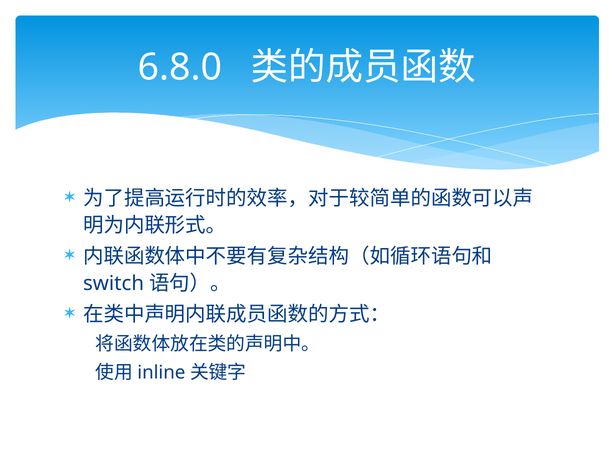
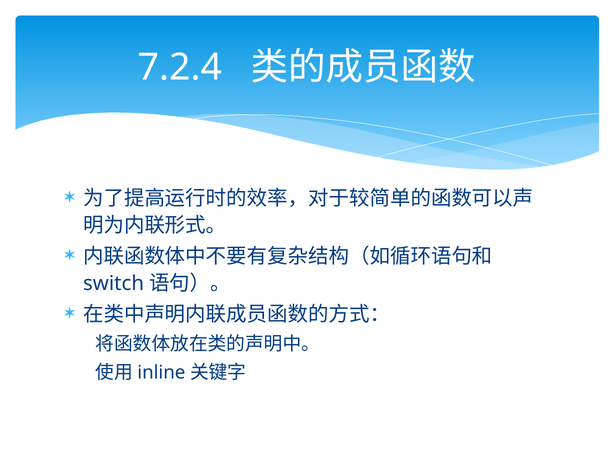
6.8.0: 6.8.0 -> 7.2.4
